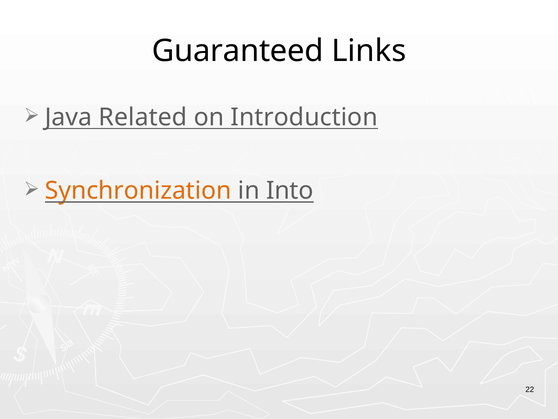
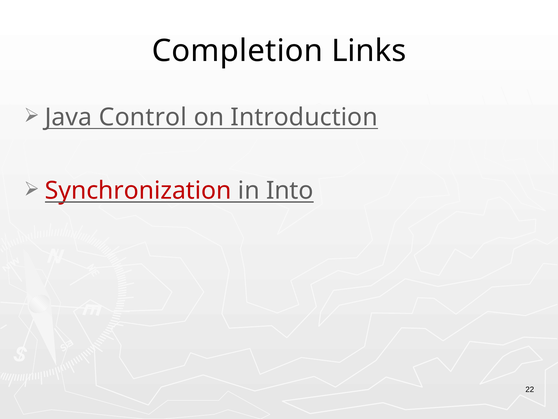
Guaranteed: Guaranteed -> Completion
Related: Related -> Control
Synchronization colour: orange -> red
